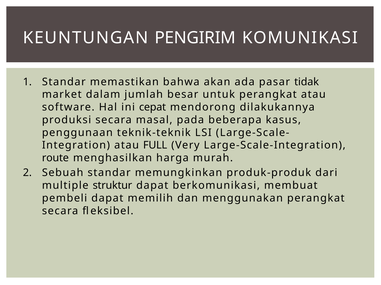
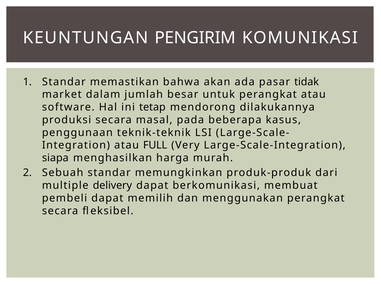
cepat: cepat -> tetap
route: route -> siapa
struktur: struktur -> delivery
